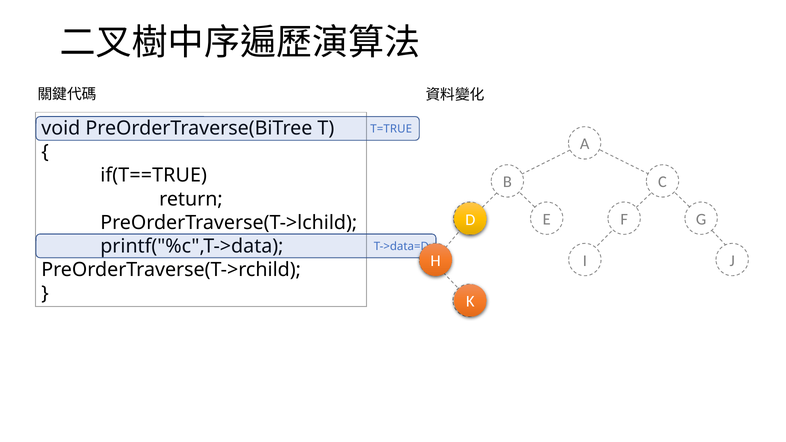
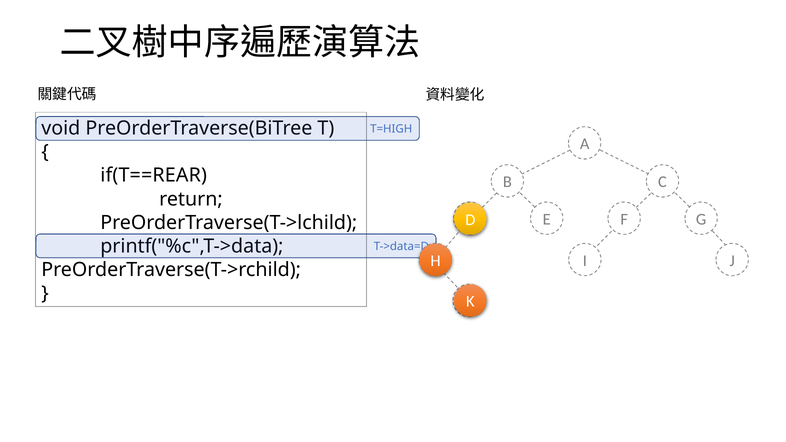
T=TRUE: T=TRUE -> T=HIGH
if(T==TRUE: if(T==TRUE -> if(T==REAR
